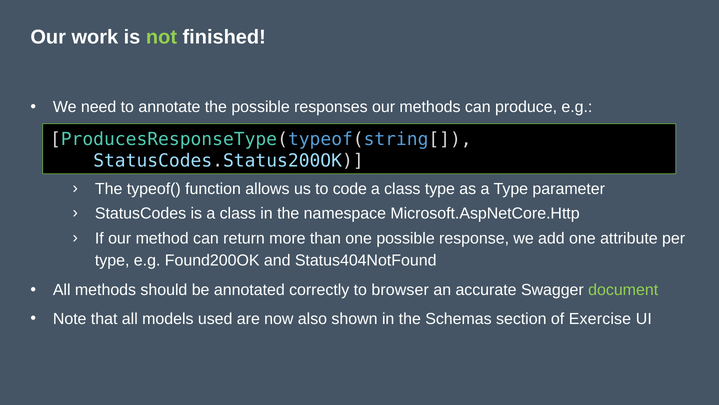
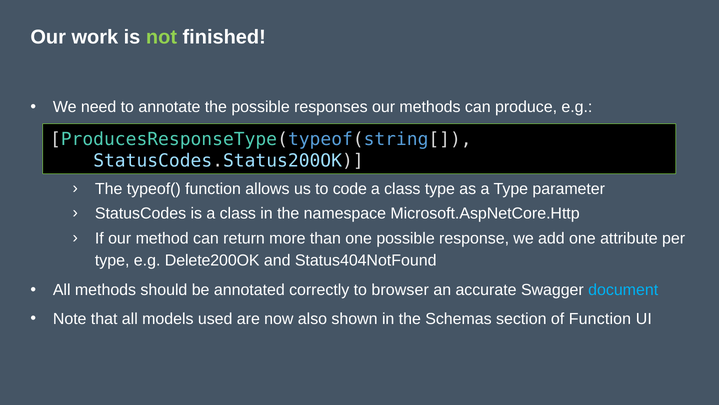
Found200OK: Found200OK -> Delete200OK
document colour: light green -> light blue
of Exercise: Exercise -> Function
